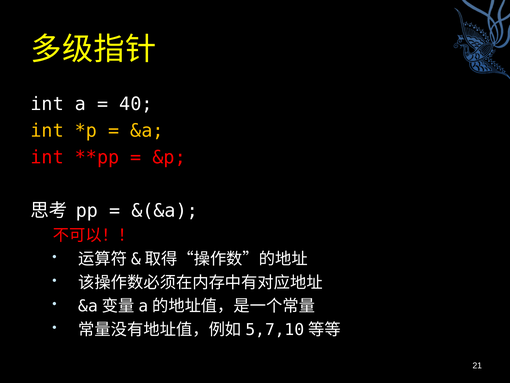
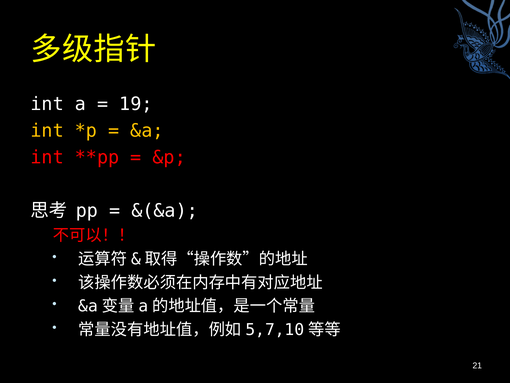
40: 40 -> 19
